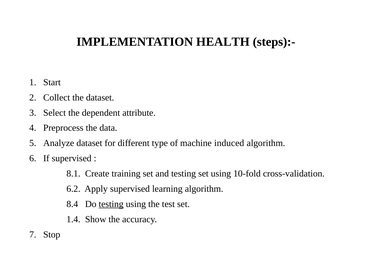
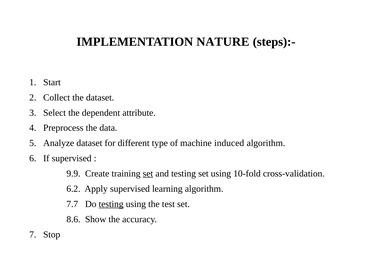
HEALTH: HEALTH -> NATURE
8.1: 8.1 -> 9.9
set at (148, 174) underline: none -> present
8.4: 8.4 -> 7.7
1.4: 1.4 -> 8.6
